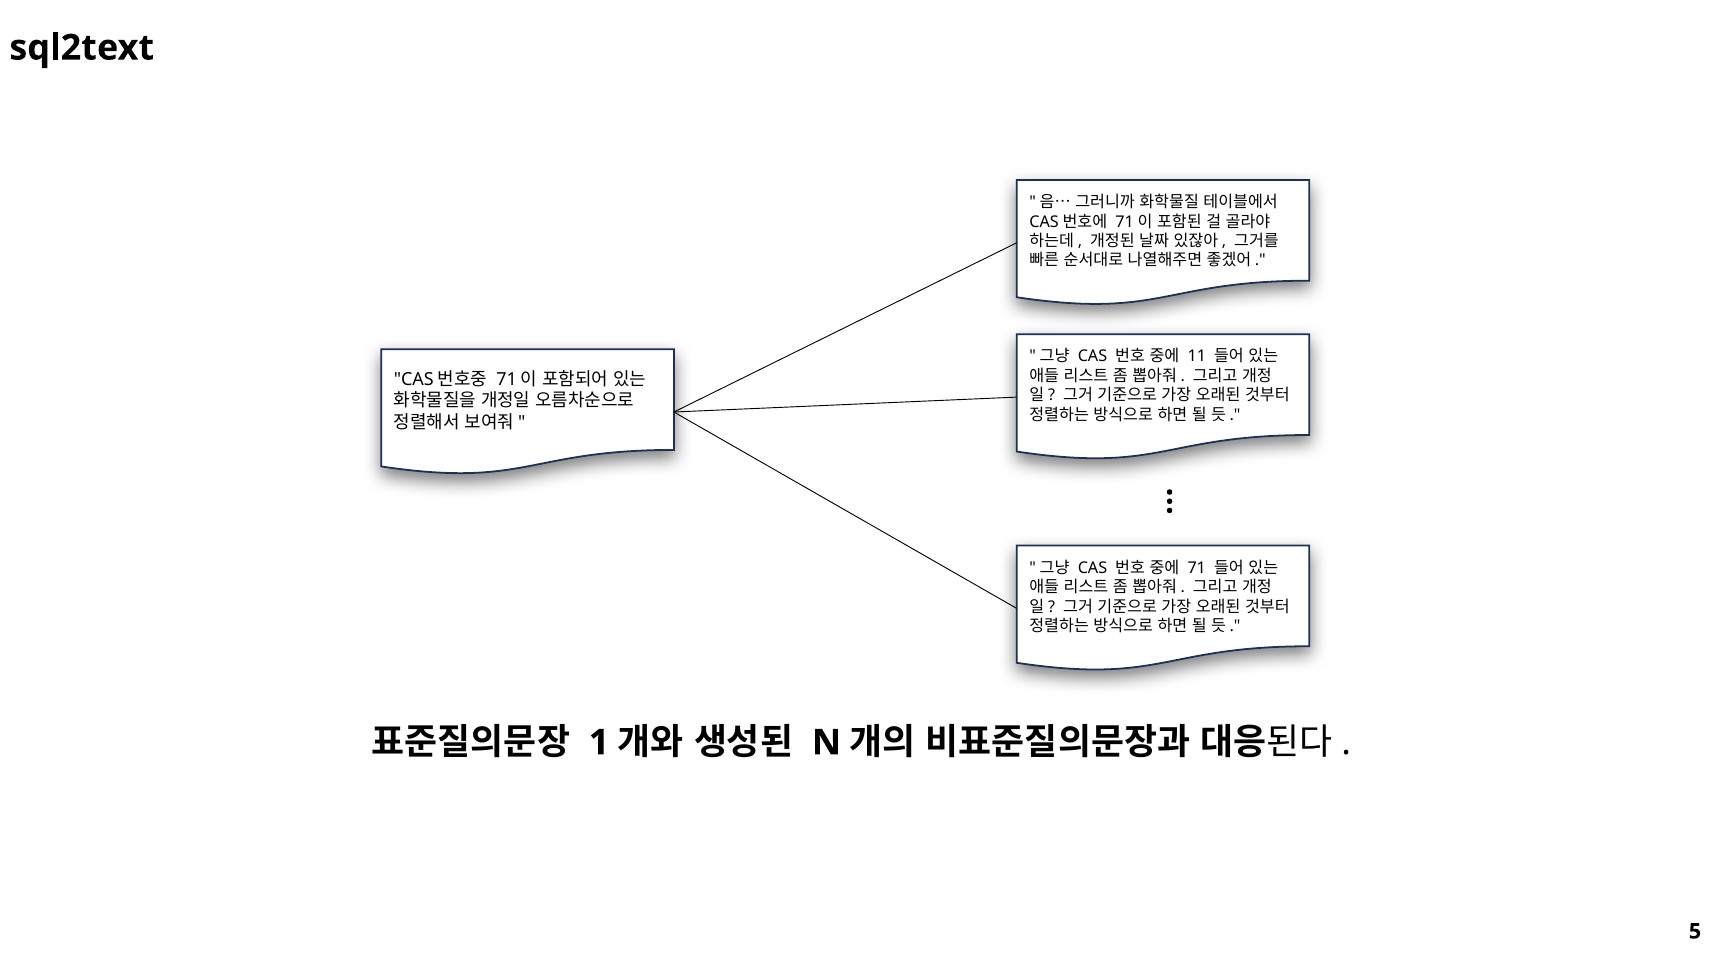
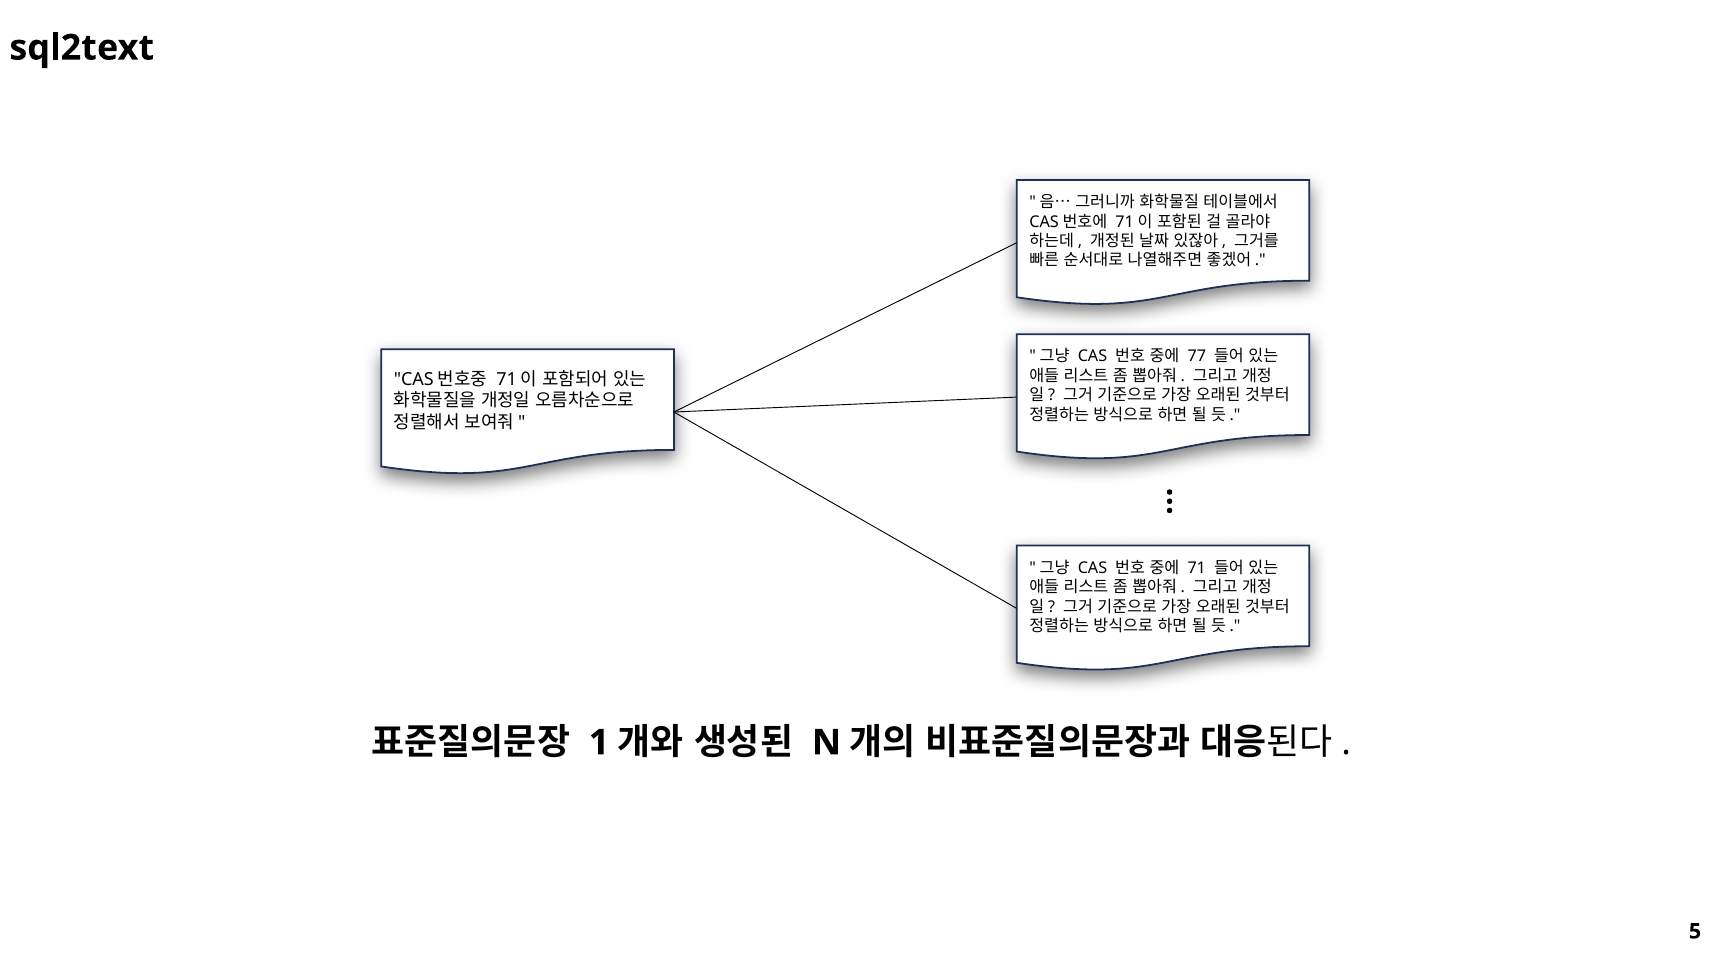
11: 11 -> 77
